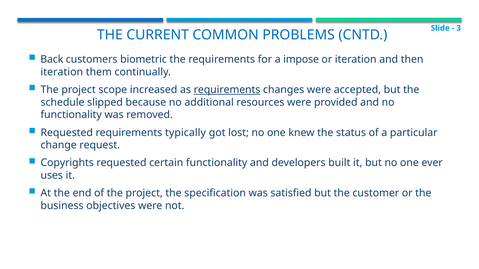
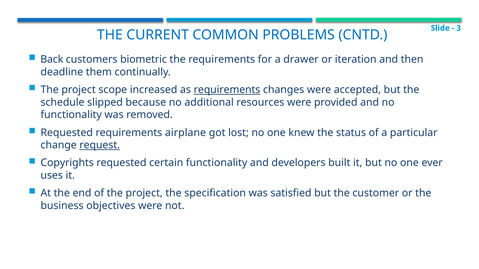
impose: impose -> drawer
iteration at (62, 72): iteration -> deadline
typically: typically -> airplane
request underline: none -> present
